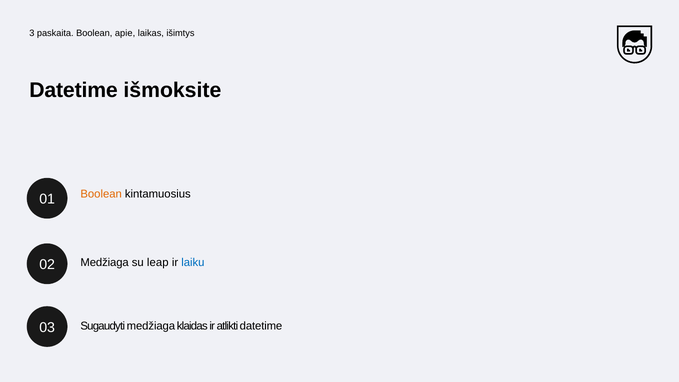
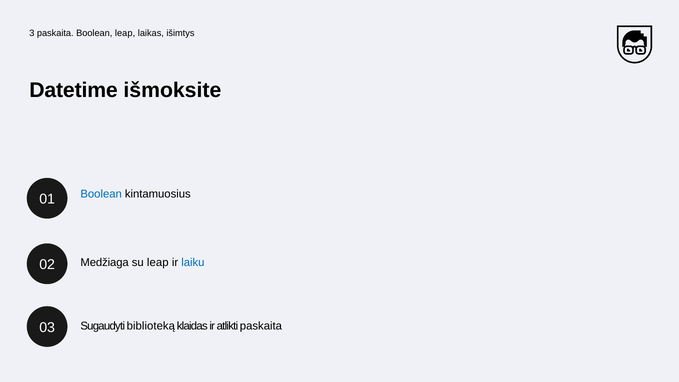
Boolean apie: apie -> leap
Boolean at (101, 194) colour: orange -> blue
Sugaudyti medžiaga: medžiaga -> biblioteką
atlikti datetime: datetime -> paskaita
